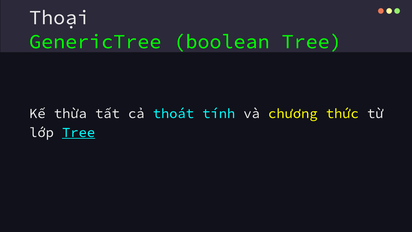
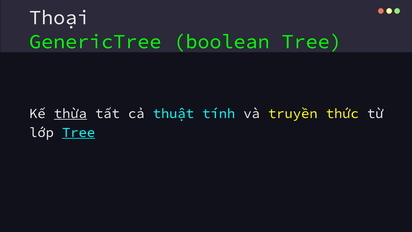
thừa underline: none -> present
thoát: thoát -> thuật
chương: chương -> truyền
